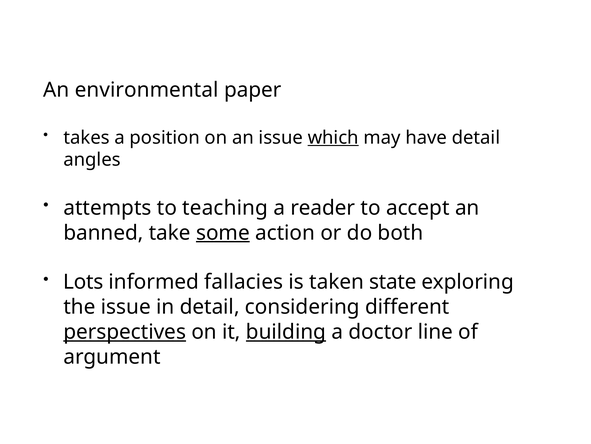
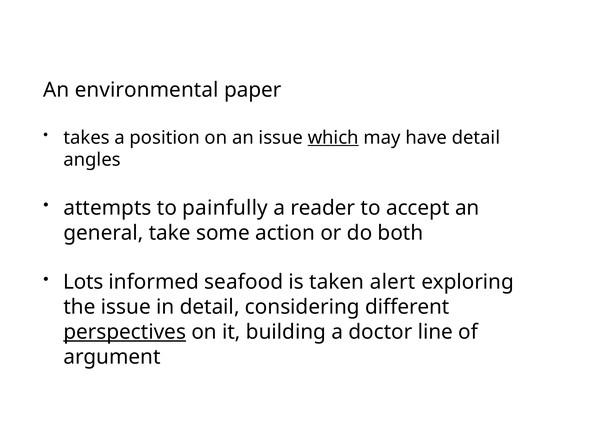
teaching: teaching -> painfully
banned: banned -> general
some underline: present -> none
fallacies: fallacies -> seafood
state: state -> alert
building underline: present -> none
